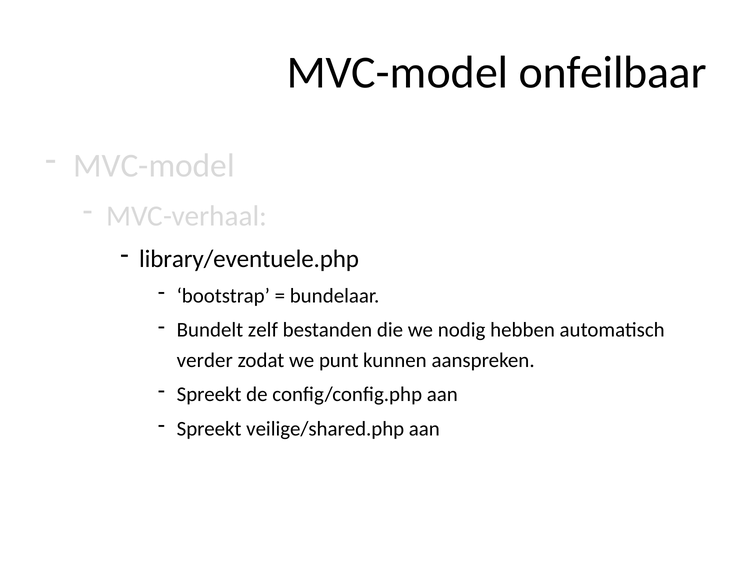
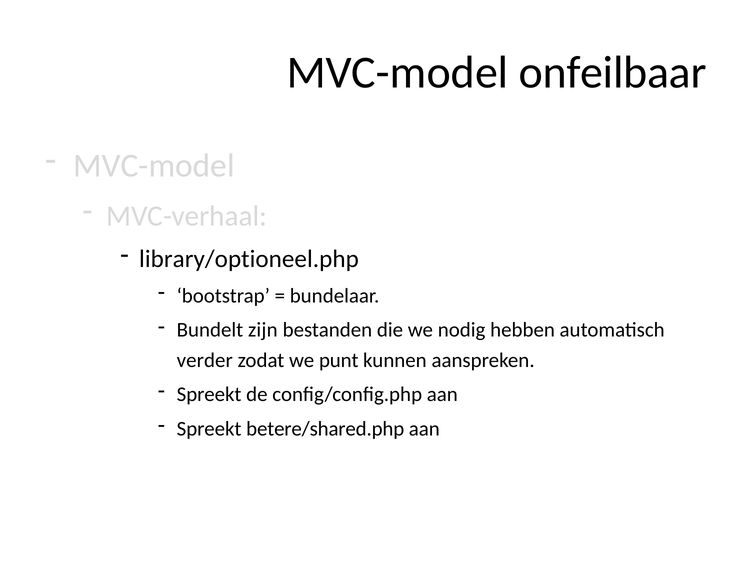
library/eventuele.php: library/eventuele.php -> library/optioneel.php
zelf: zelf -> zijn
veilige/shared.php: veilige/shared.php -> betere/shared.php
